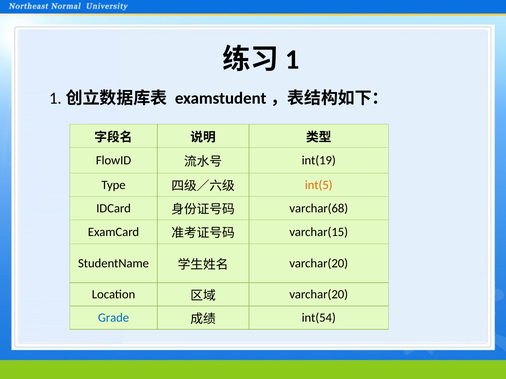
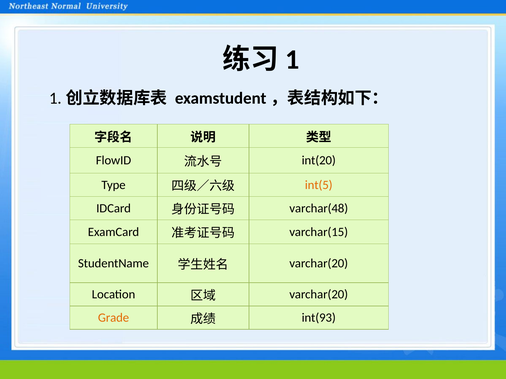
int(19: int(19 -> int(20
varchar(68: varchar(68 -> varchar(48
Grade colour: blue -> orange
int(54: int(54 -> int(93
